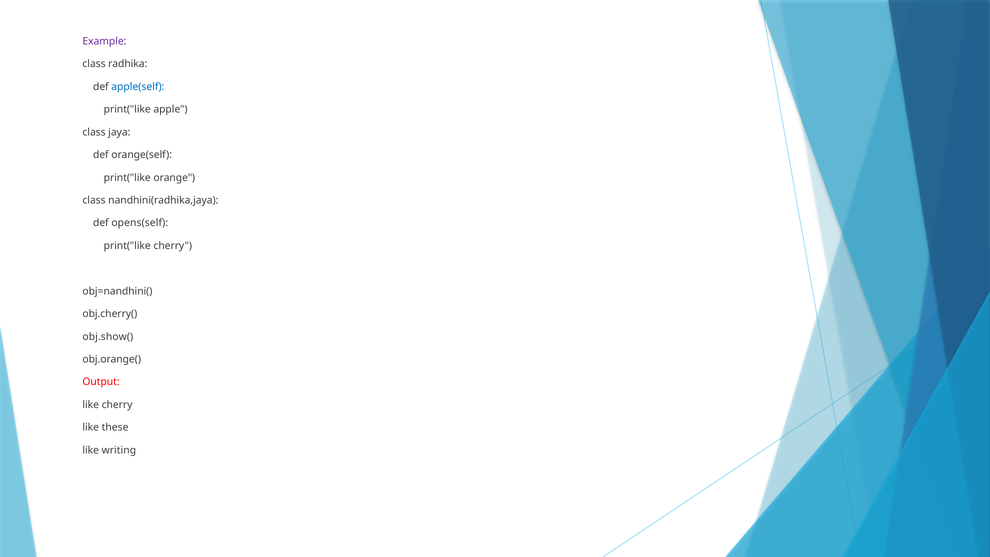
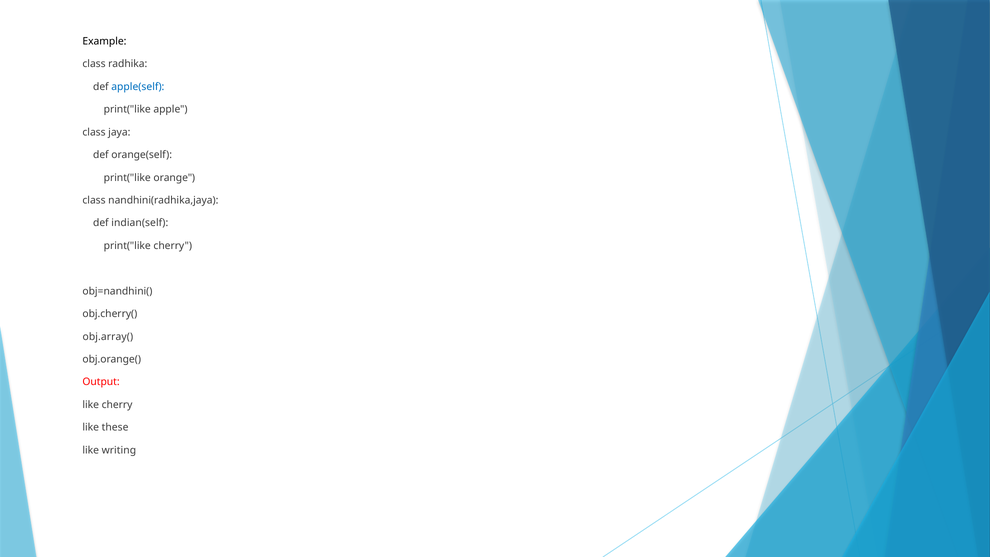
Example colour: purple -> black
opens(self: opens(self -> indian(self
obj.show(: obj.show( -> obj.array(
